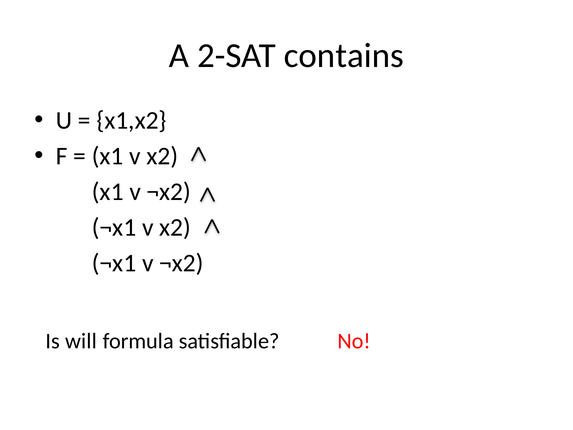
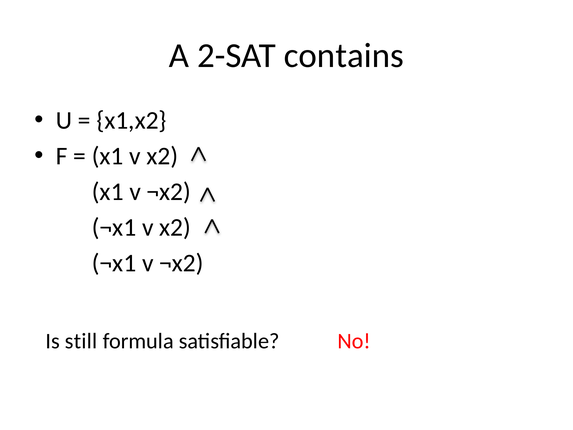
will: will -> still
